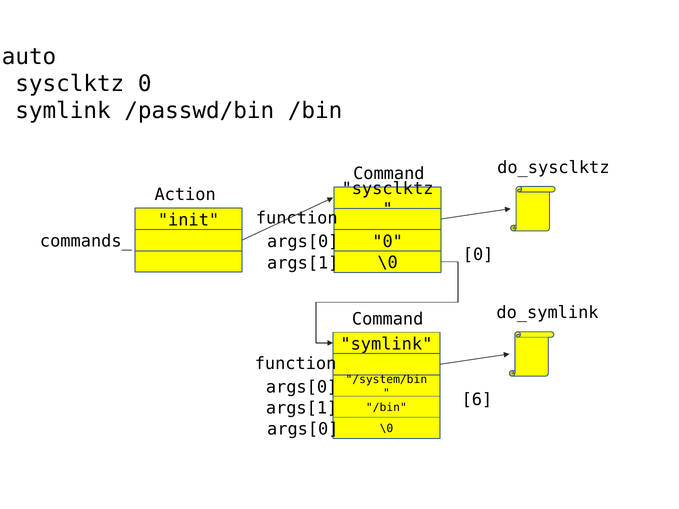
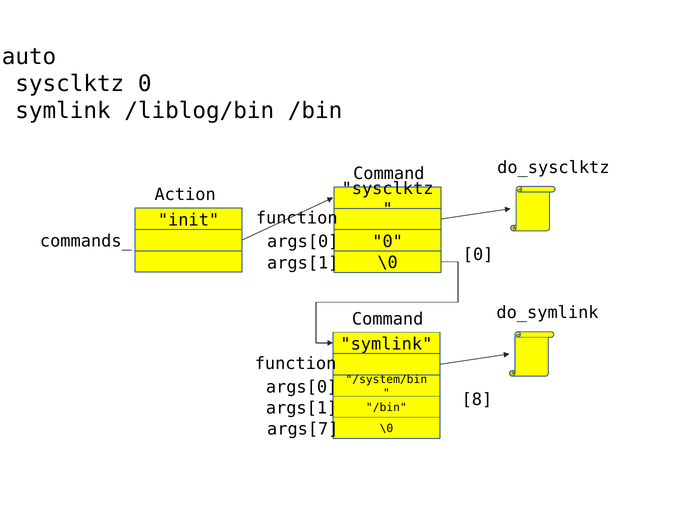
/passwd/bin: /passwd/bin -> /liblog/bin
6: 6 -> 8
args[0 at (303, 430): args[0 -> args[7
